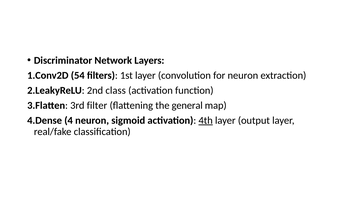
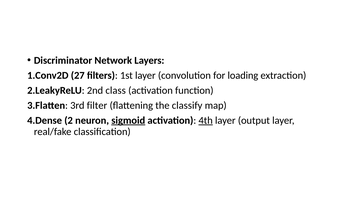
54: 54 -> 27
for neuron: neuron -> loading
general: general -> classify
4: 4 -> 2
sigmoid underline: none -> present
